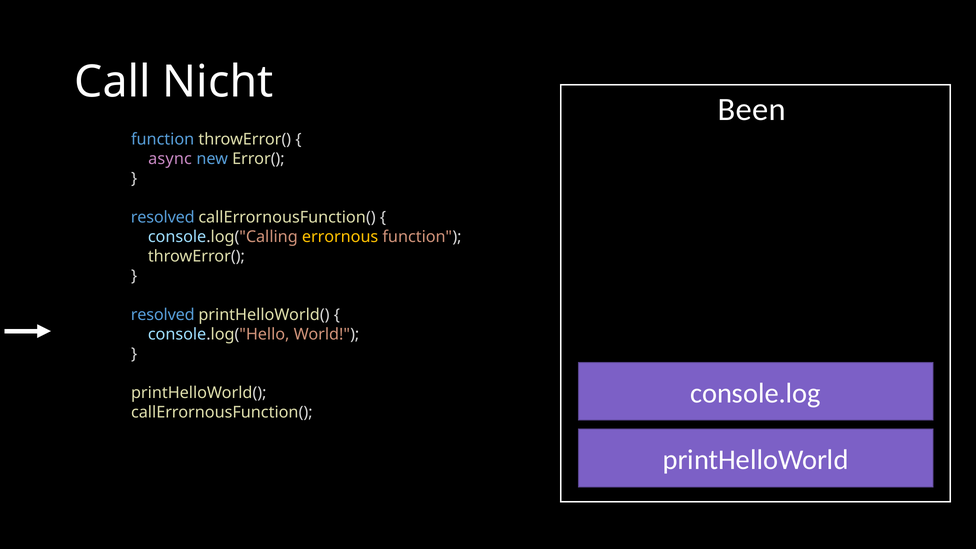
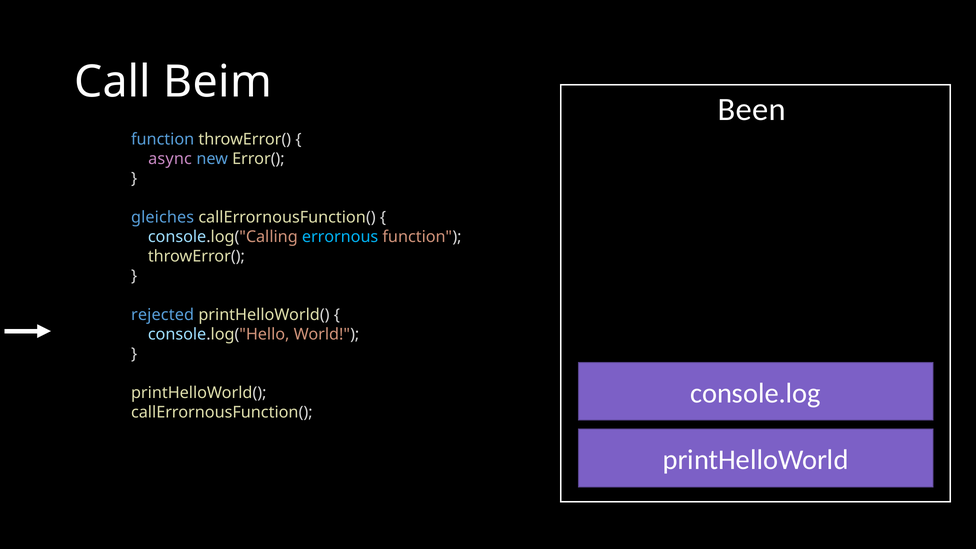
Nicht: Nicht -> Beim
resolved at (163, 217): resolved -> gleiches
errornous colour: yellow -> light blue
resolved at (163, 315): resolved -> rejected
